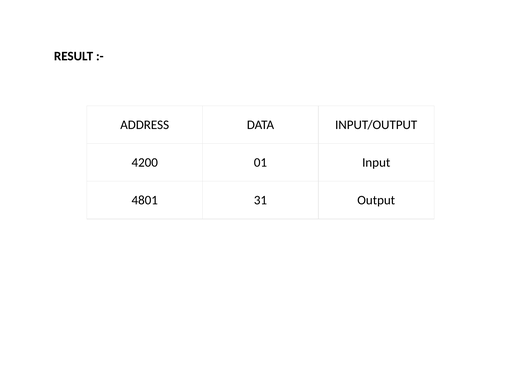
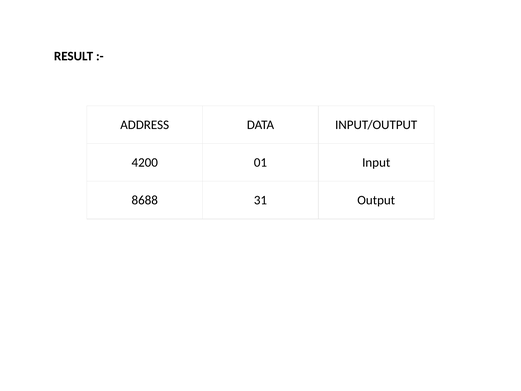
4801: 4801 -> 8688
